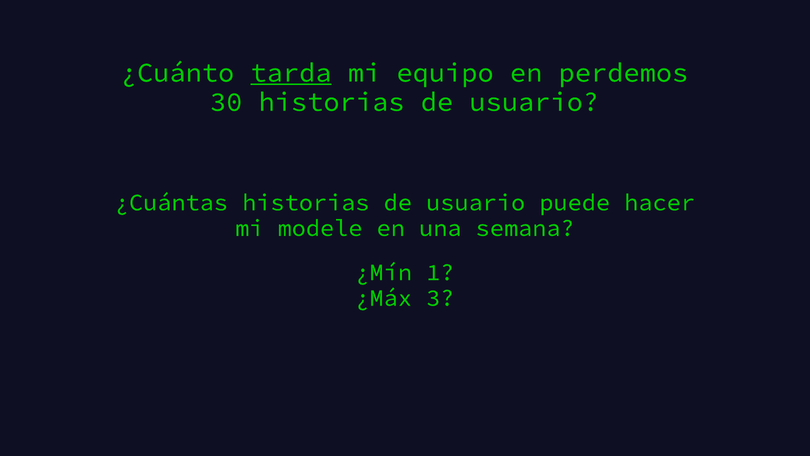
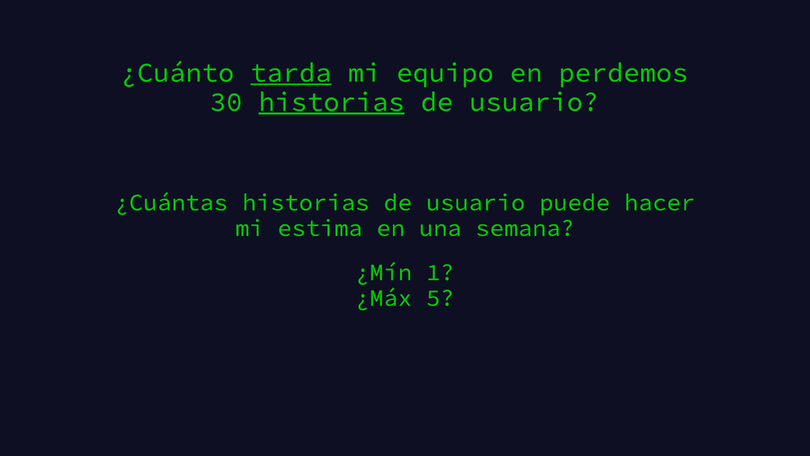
historias at (332, 102) underline: none -> present
modele: modele -> estima
3: 3 -> 5
